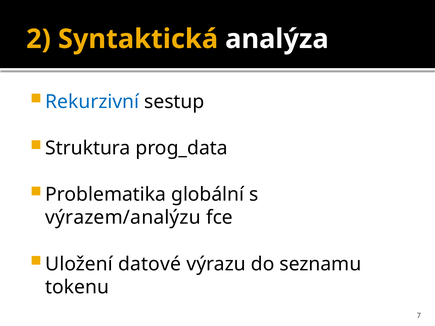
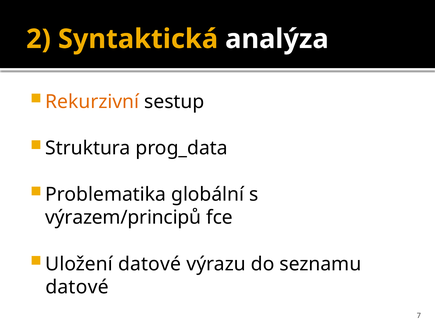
Rekurzivní colour: blue -> orange
výrazem/analýzu: výrazem/analýzu -> výrazem/principů
tokenu at (77, 287): tokenu -> datové
